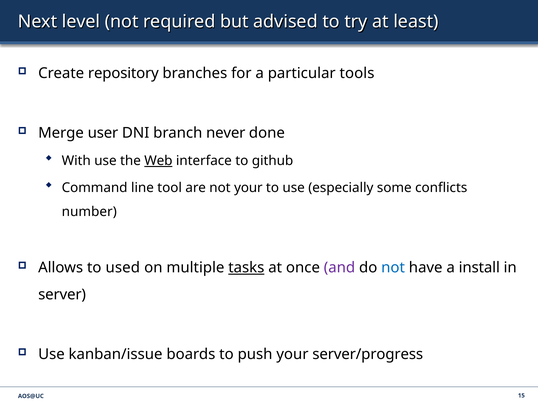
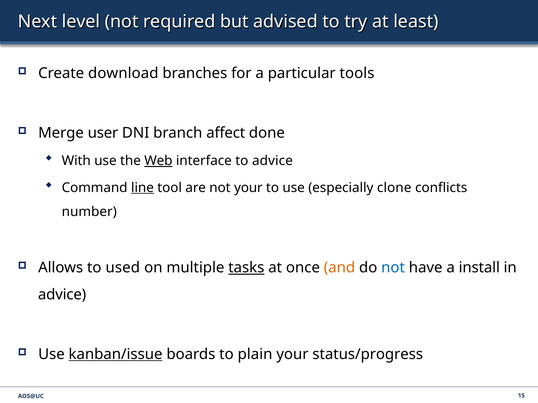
repository: repository -> download
never: never -> affect
to github: github -> advice
line underline: none -> present
some: some -> clone
and colour: purple -> orange
server at (62, 295): server -> advice
kanban/issue underline: none -> present
push: push -> plain
server/progress: server/progress -> status/progress
